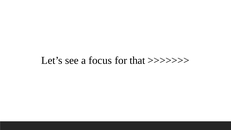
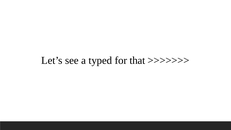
focus: focus -> typed
